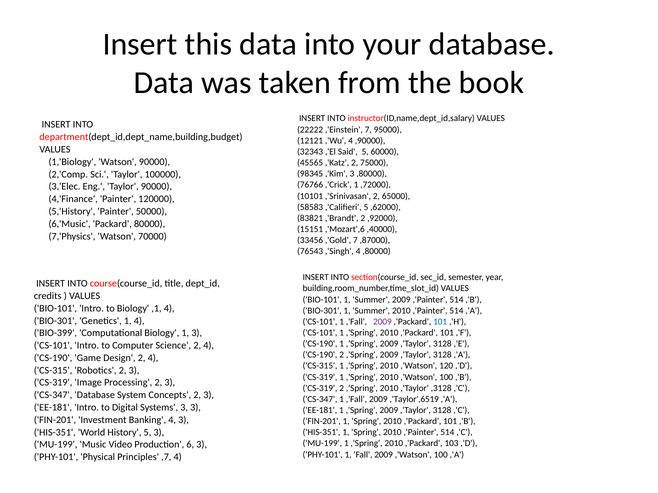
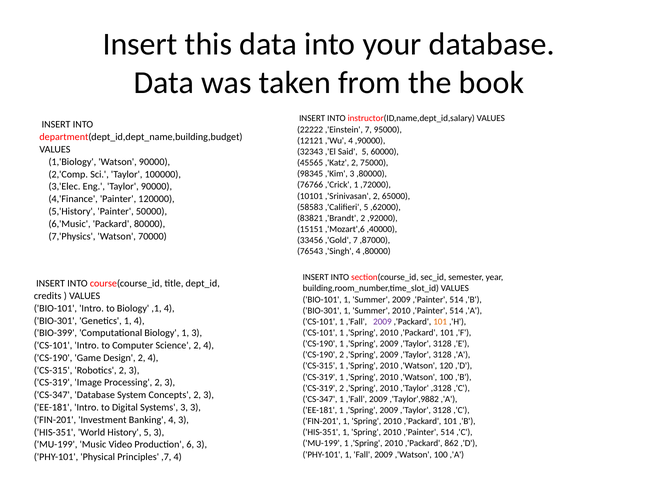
101 at (440, 322) colour: blue -> orange
,'Taylor',6519: ,'Taylor',6519 -> ,'Taylor',9882
103: 103 -> 862
